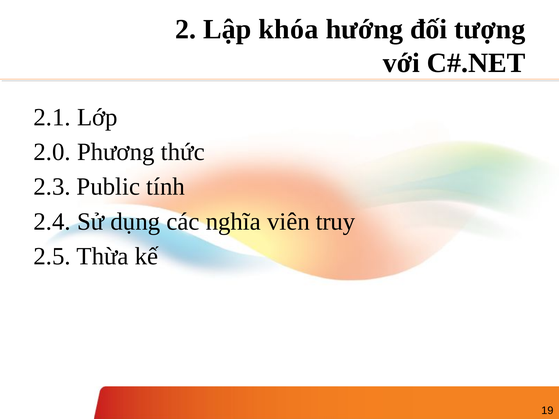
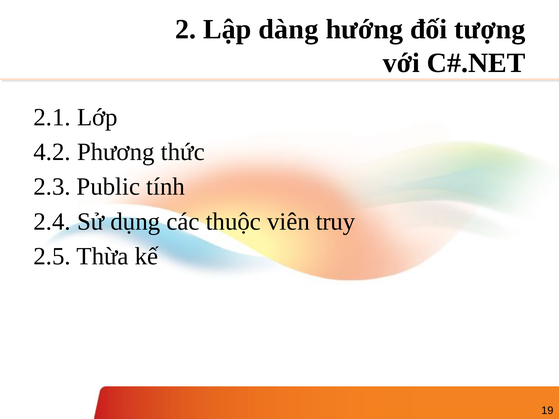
khóa: khóa -> dàng
2.0: 2.0 -> 4.2
nghĩa: nghĩa -> thuộc
